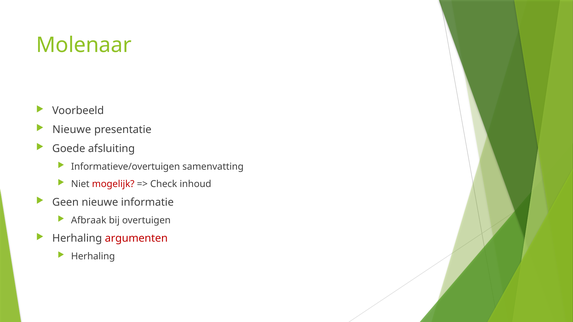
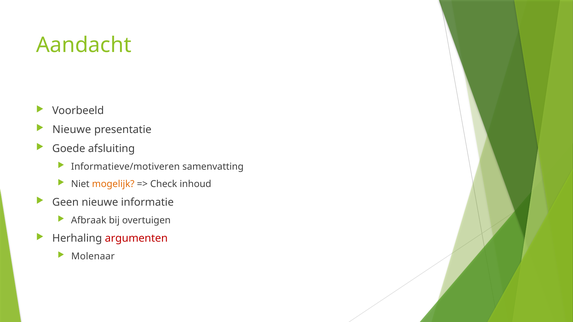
Molenaar: Molenaar -> Aandacht
Informatieve/overtuigen: Informatieve/overtuigen -> Informatieve/motiveren
mogelijk colour: red -> orange
Herhaling at (93, 257): Herhaling -> Molenaar
